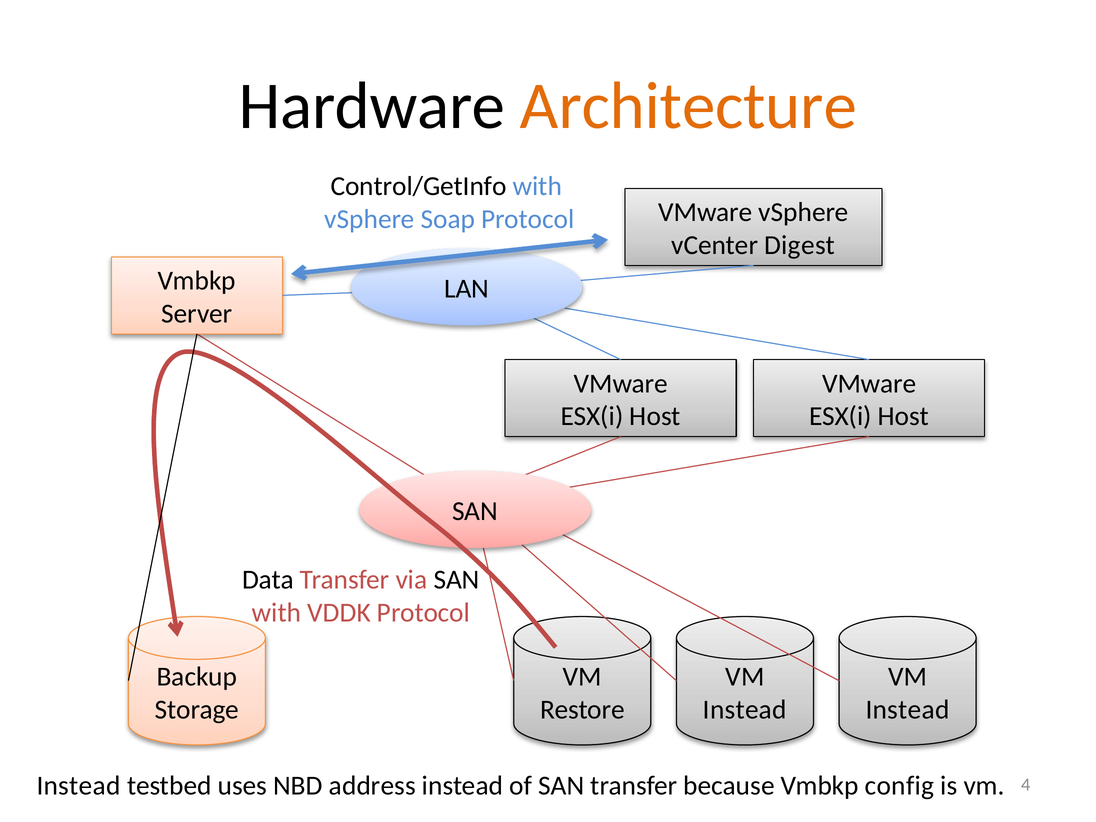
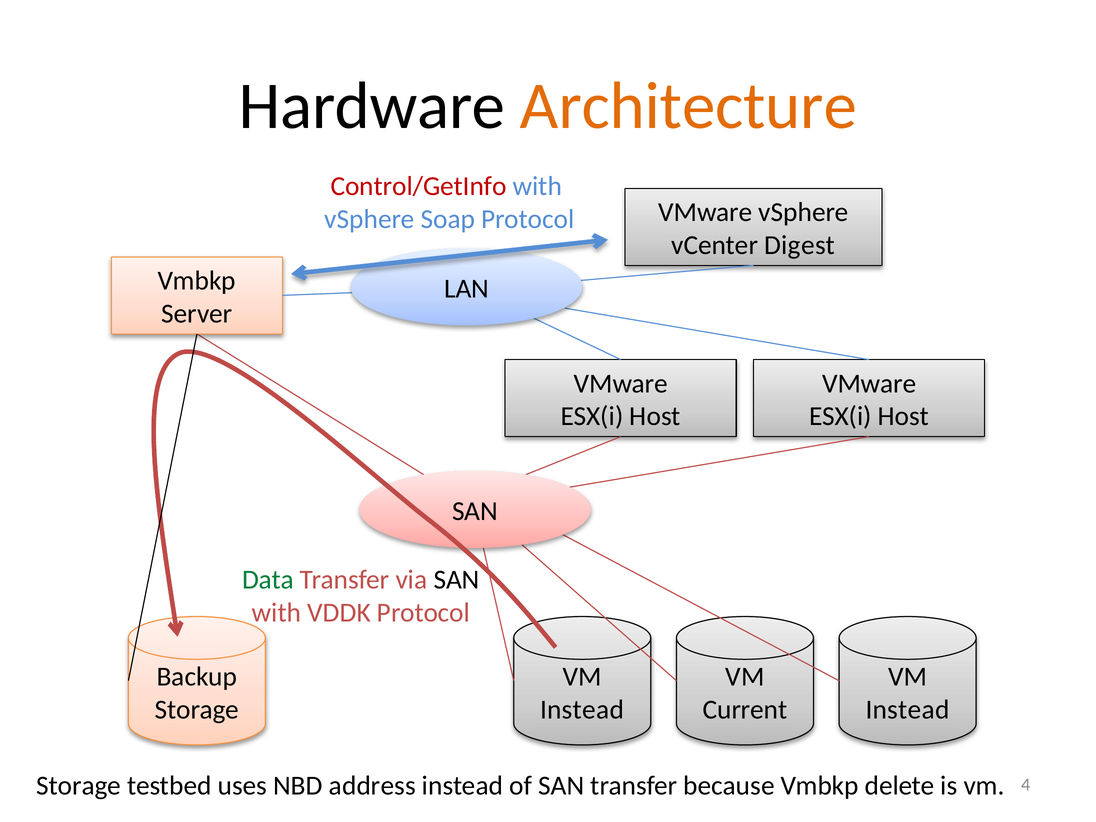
Control/GetInfo colour: black -> red
Data colour: black -> green
Restore at (582, 710): Restore -> Instead
Instead at (745, 710): Instead -> Current
Instead at (79, 786): Instead -> Storage
config: config -> delete
